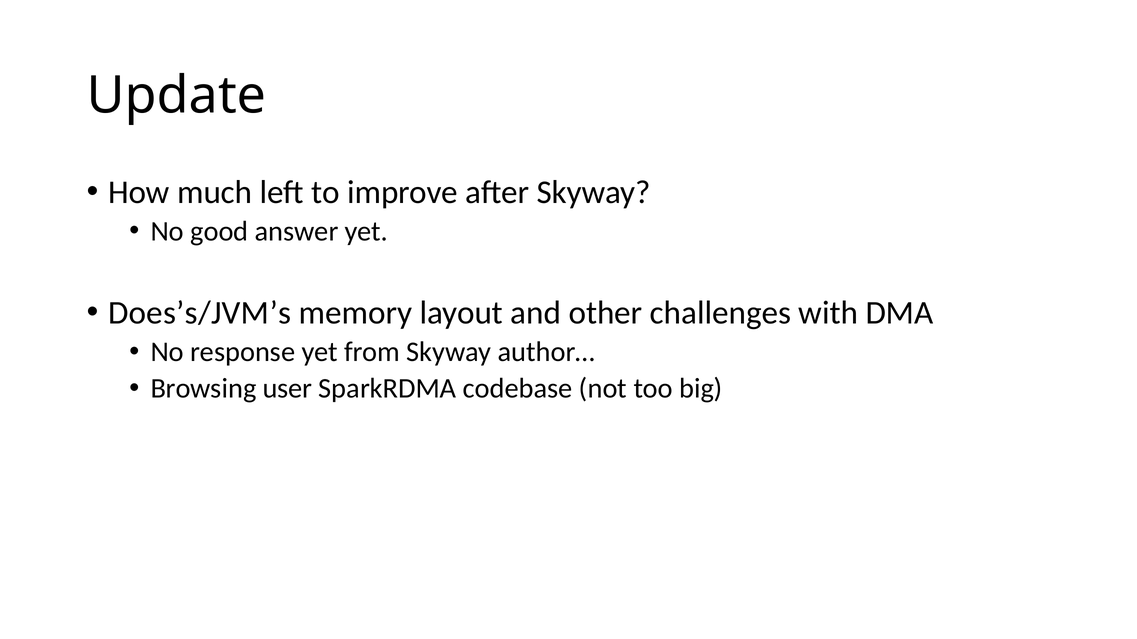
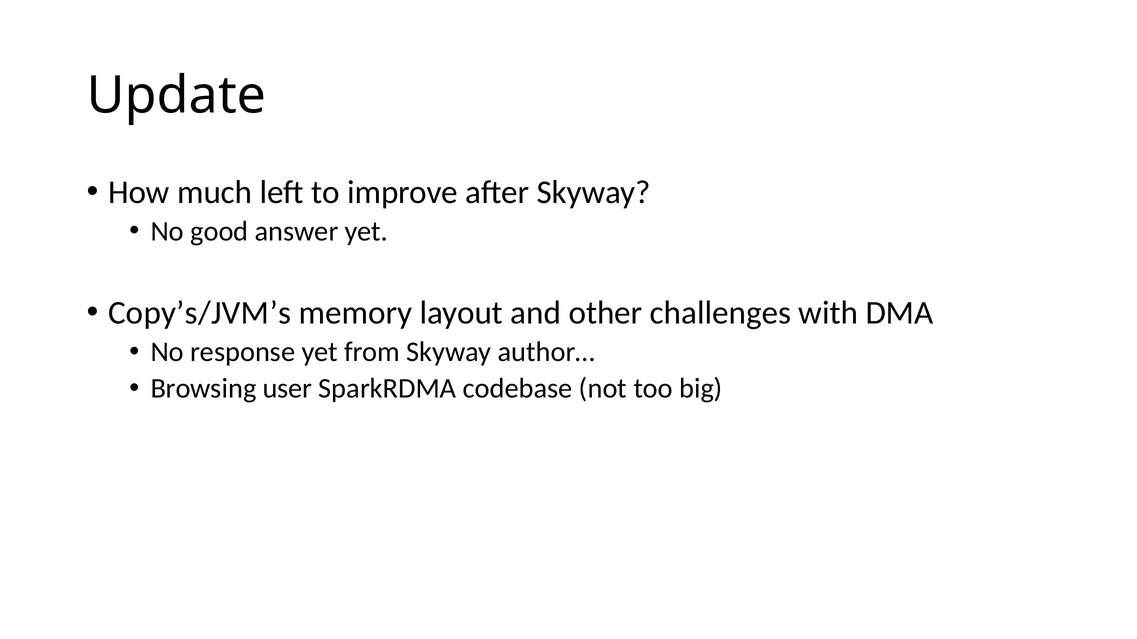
Does’s/JVM’s: Does’s/JVM’s -> Copy’s/JVM’s
